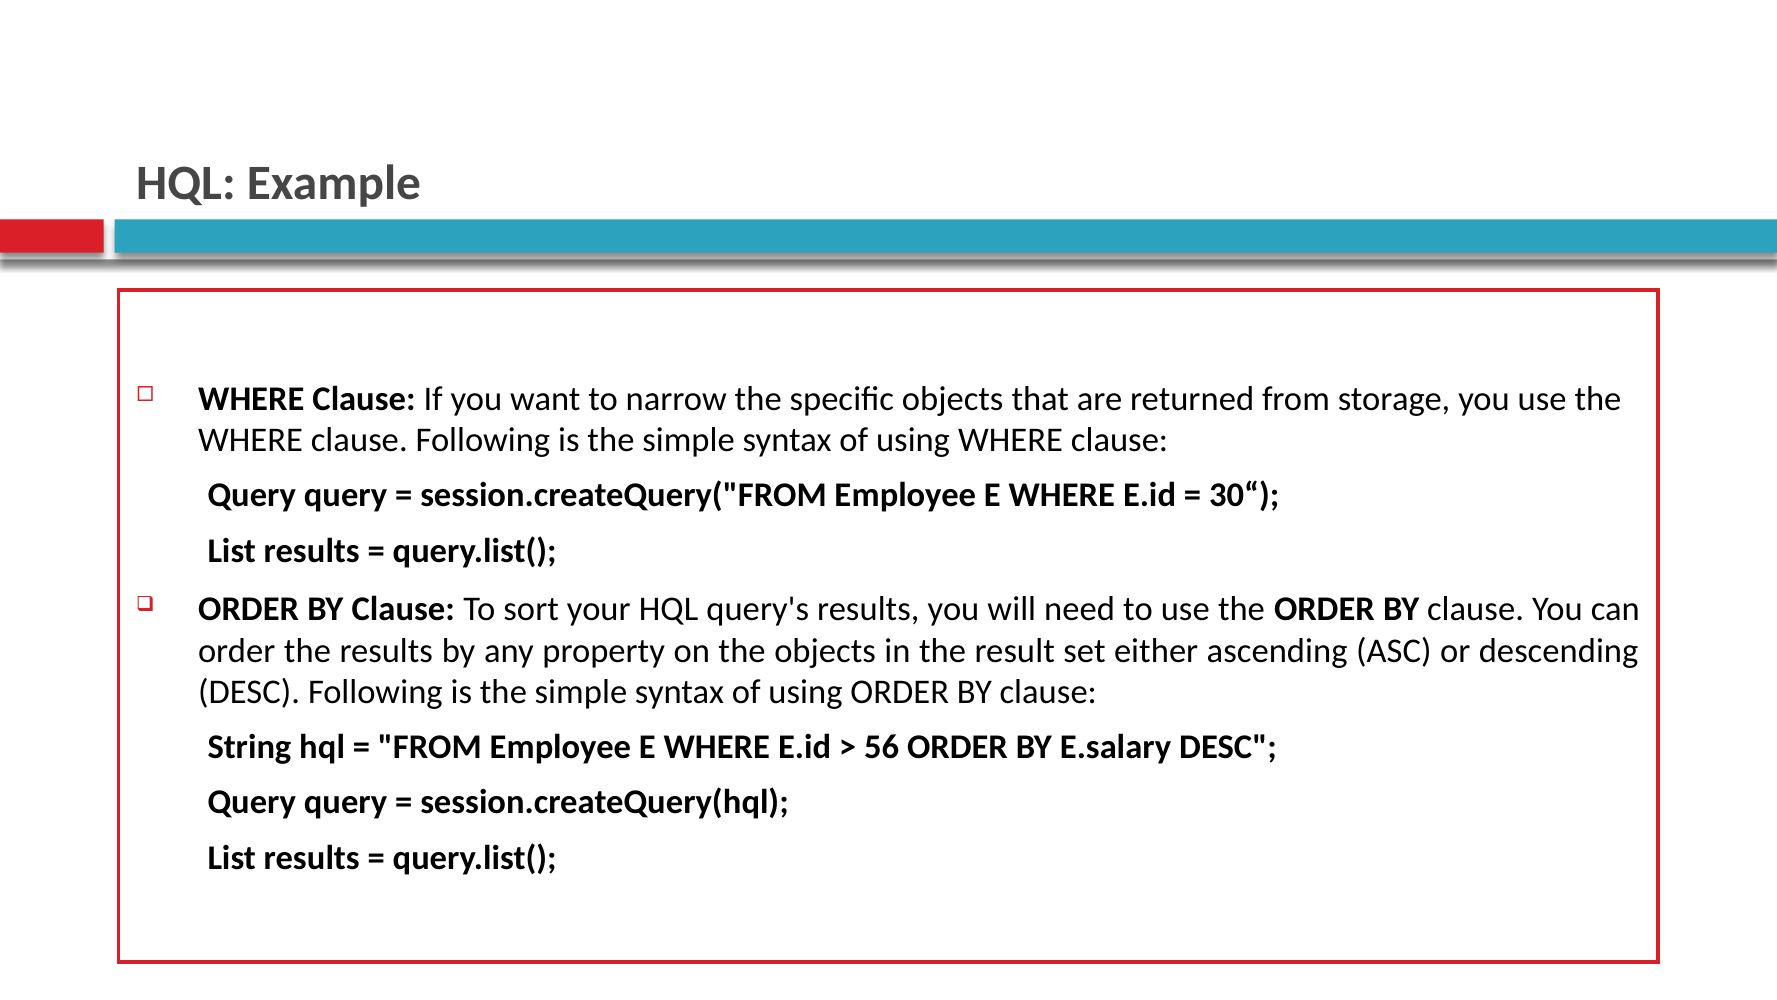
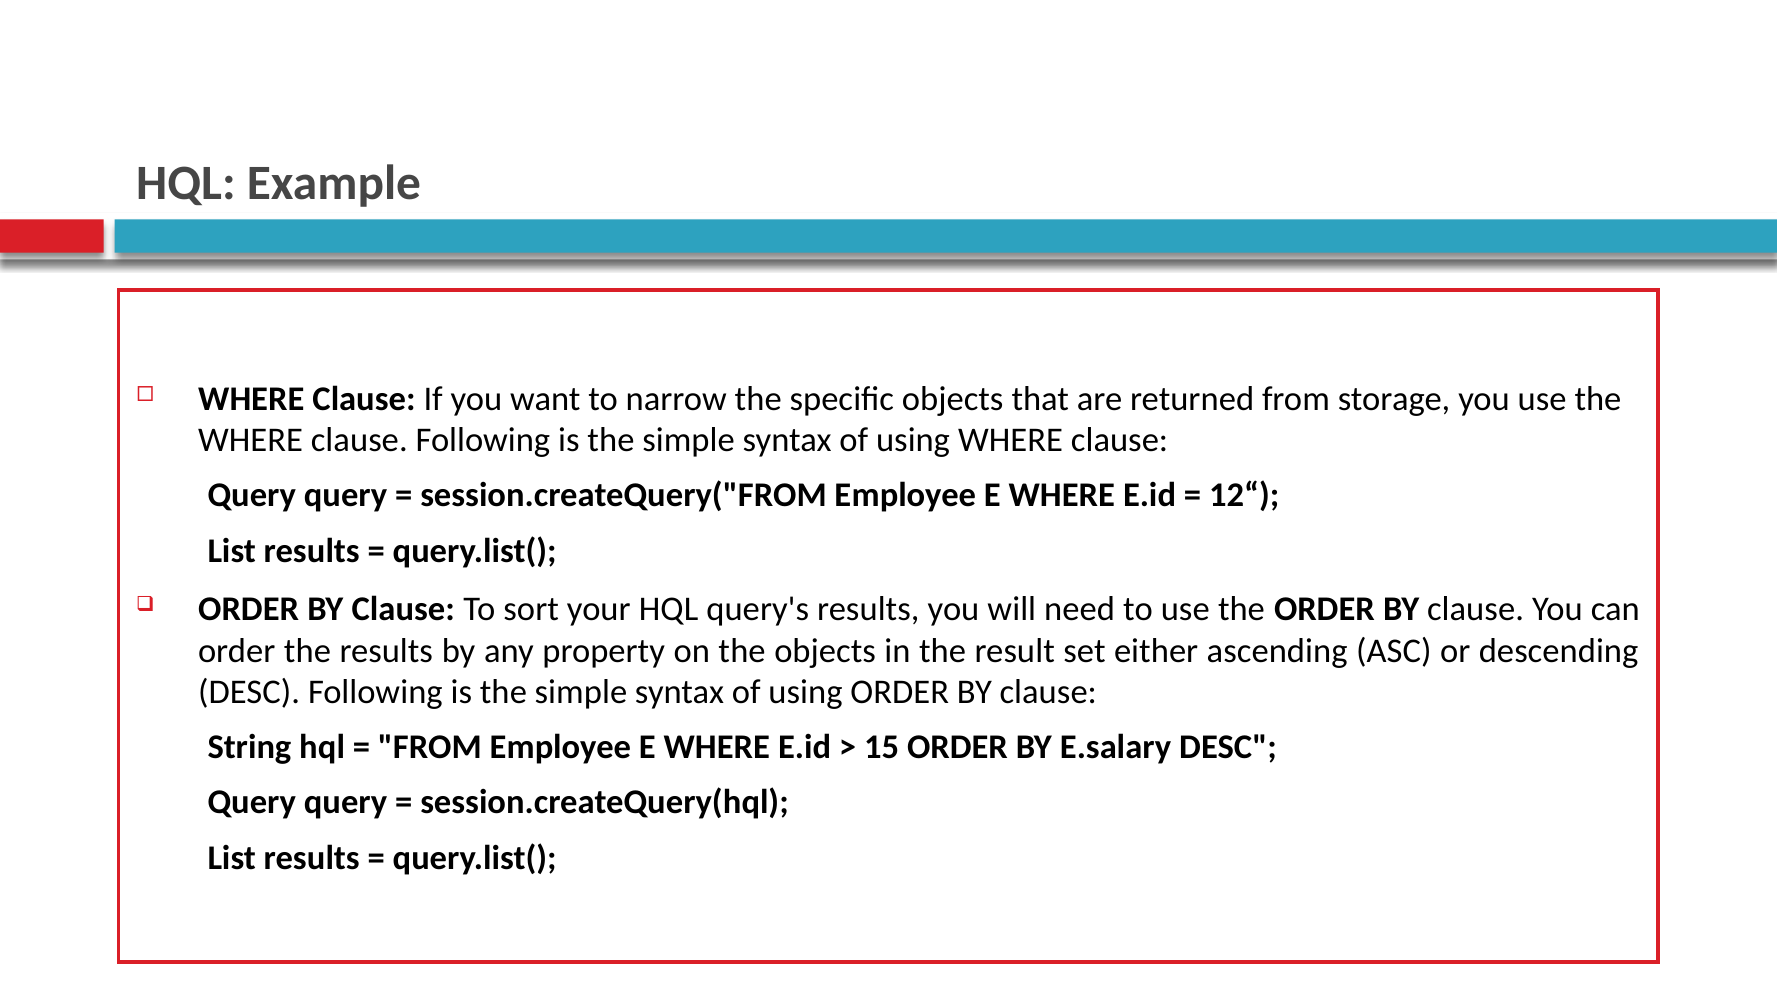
30“: 30“ -> 12“
56: 56 -> 15
